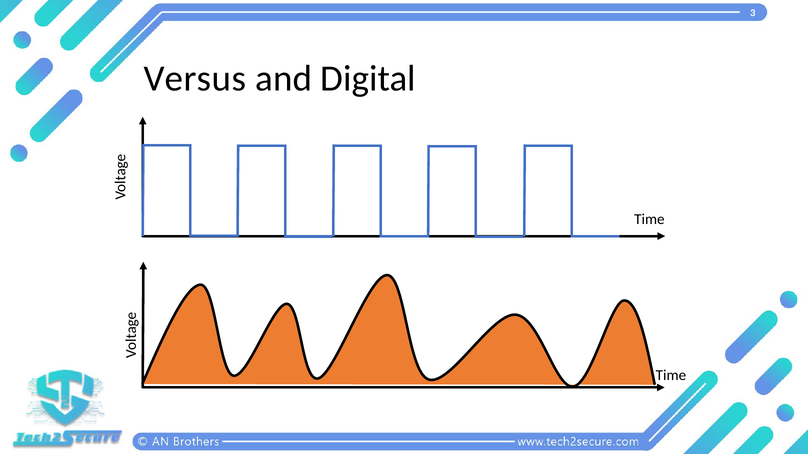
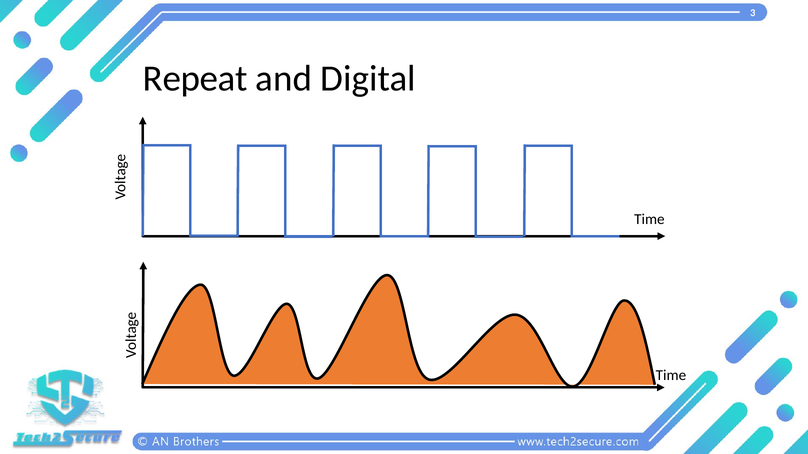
Versus: Versus -> Repeat
